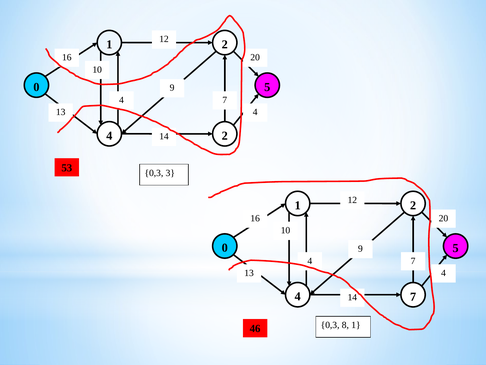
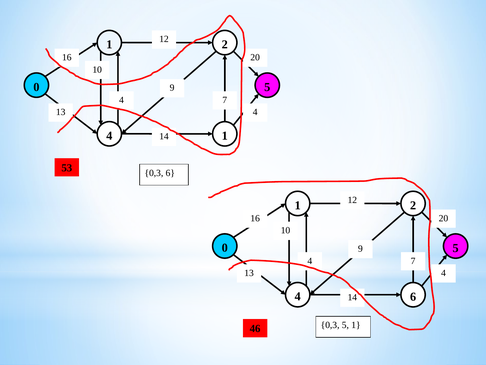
4 2: 2 -> 1
0,3 3: 3 -> 6
7 at (413, 296): 7 -> 6
0,3 8: 8 -> 5
